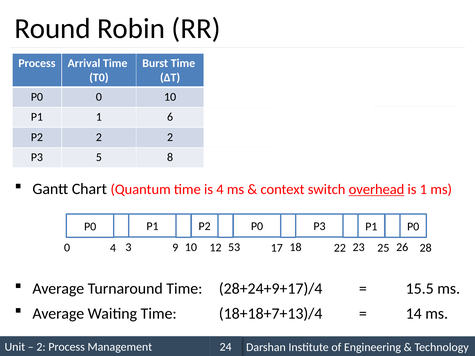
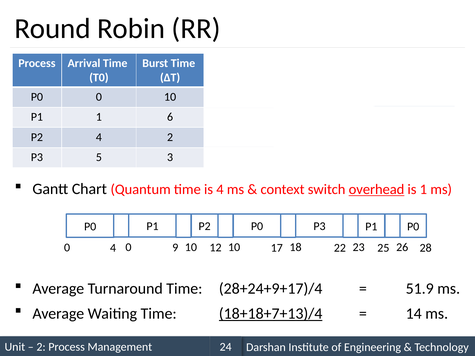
P2 2: 2 -> 4
8: 8 -> 3
12 53: 53 -> 10
4 3: 3 -> 0
15.5: 15.5 -> 51.9
18+18+7+13)/4 underline: none -> present
